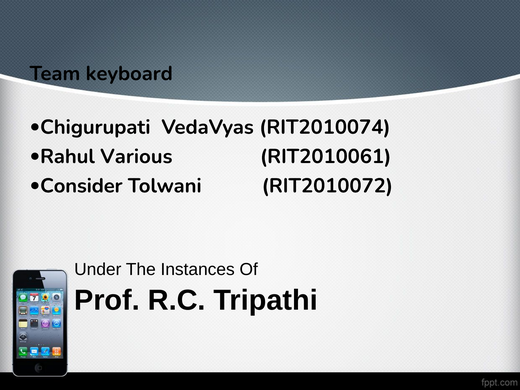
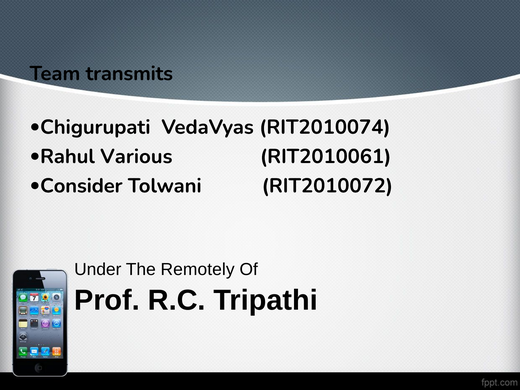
keyboard: keyboard -> transmits
Instances: Instances -> Remotely
